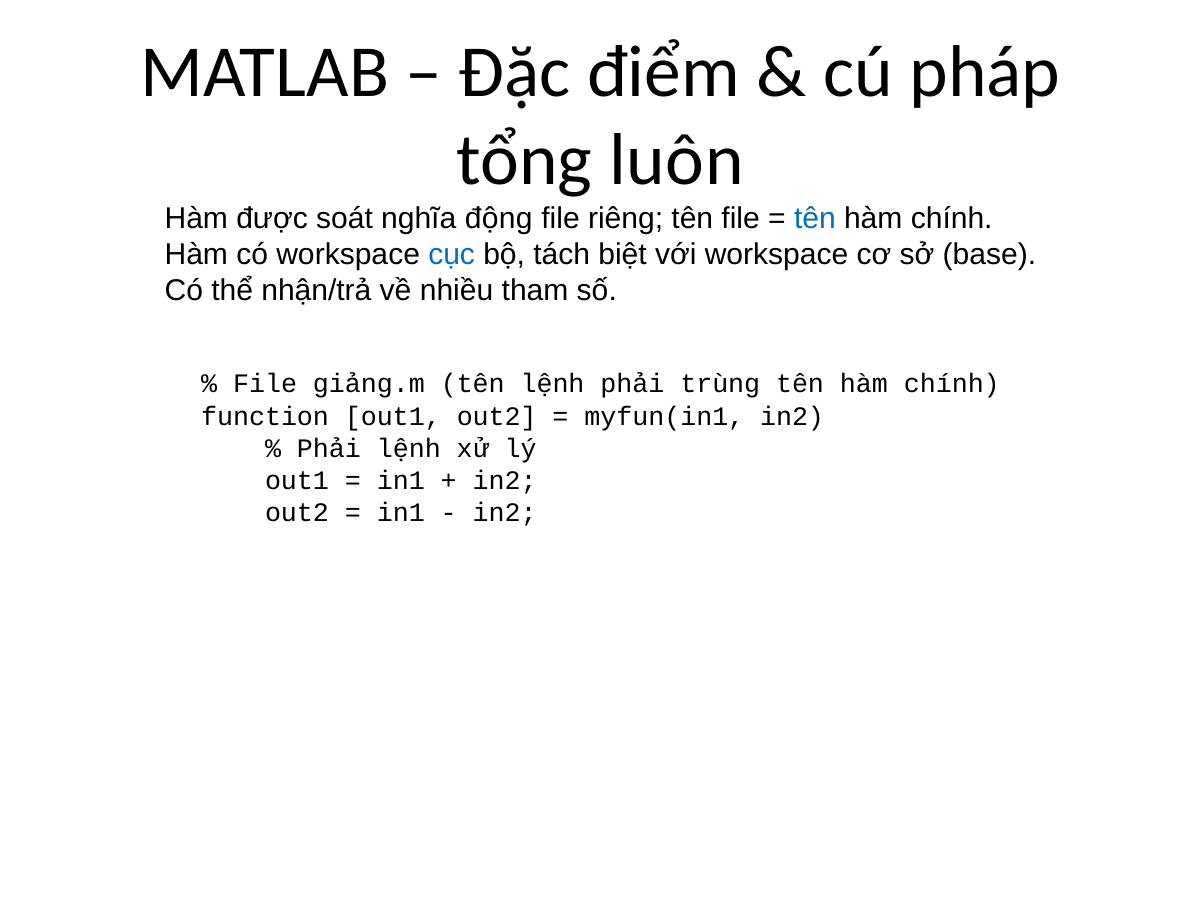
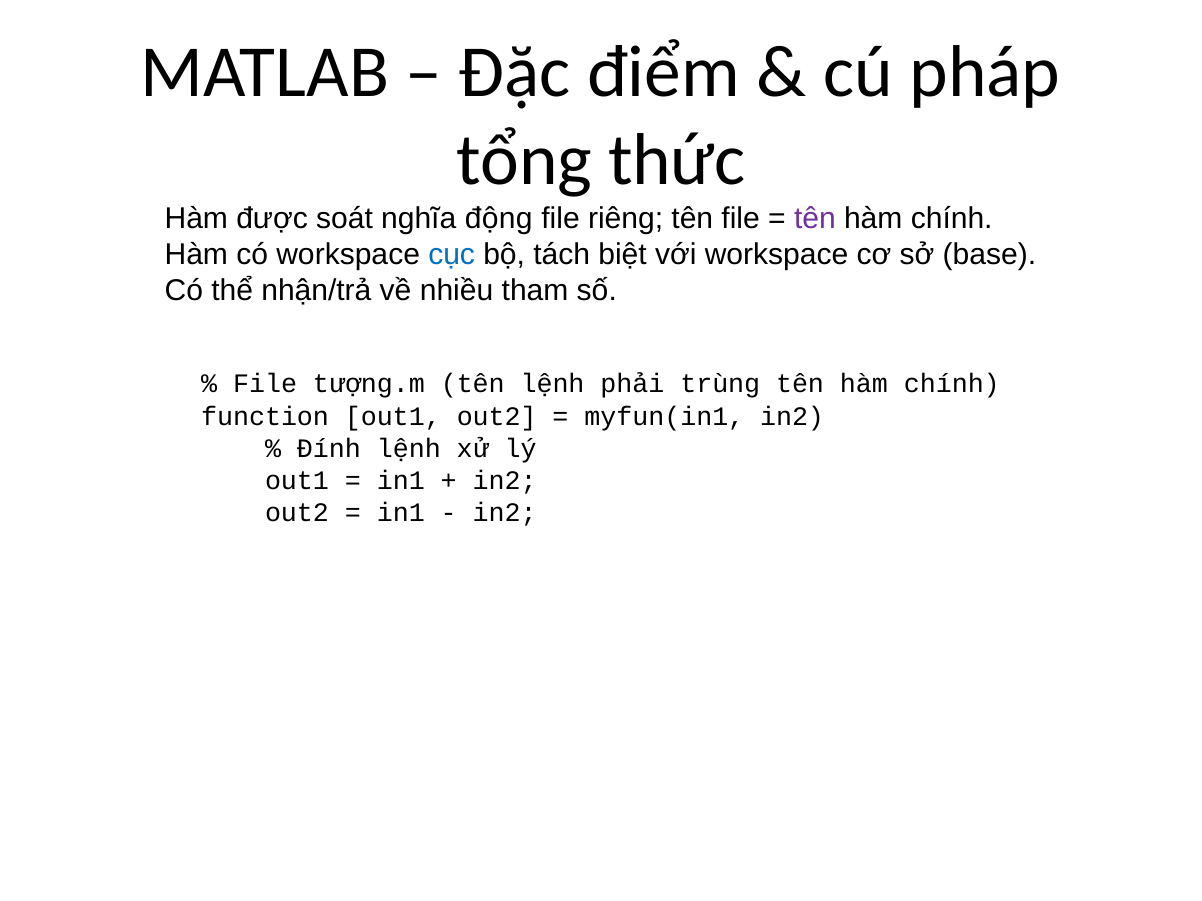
luôn: luôn -> thức
tên at (815, 218) colour: blue -> purple
giảng.m: giảng.m -> tượng.m
Phải at (329, 448): Phải -> Đính
